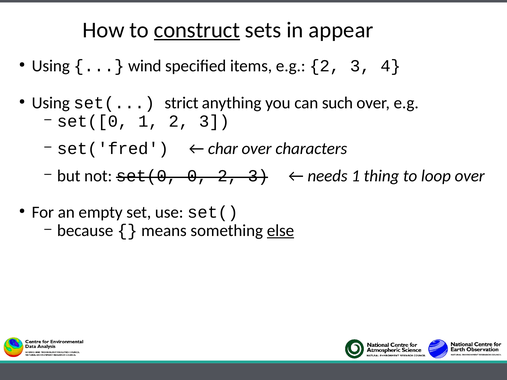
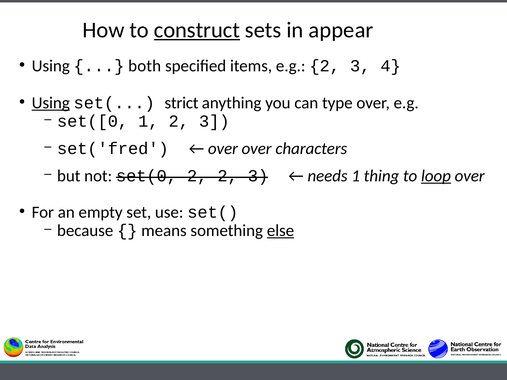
wind: wind -> both
Using at (51, 103) underline: none -> present
such: such -> type
char at (223, 149): char -> over
set(0 0: 0 -> 2
loop underline: none -> present
